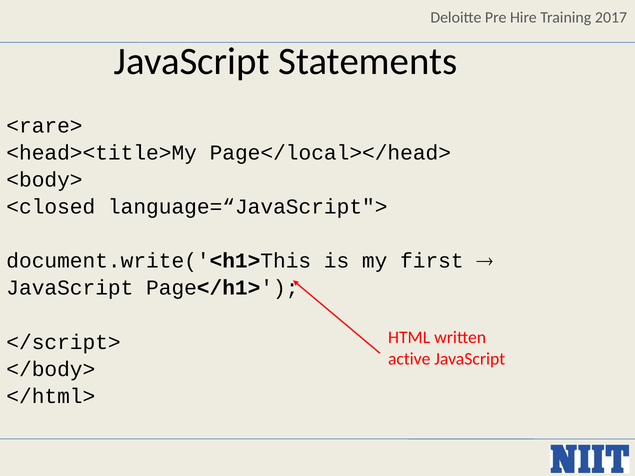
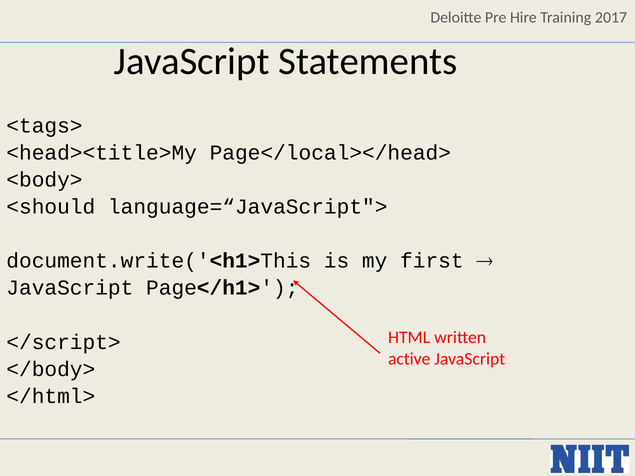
<rare>: <rare> -> <tags>
<closed: <closed -> <should
